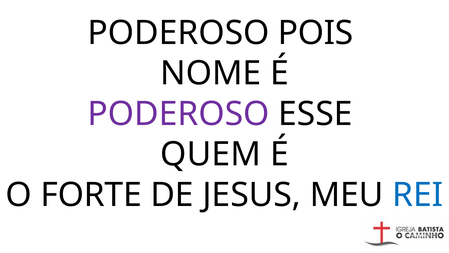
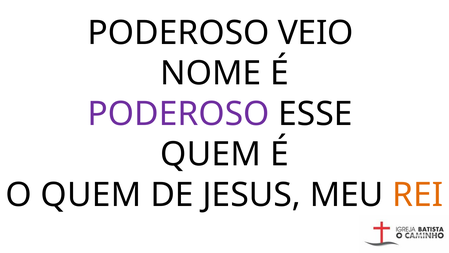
POIS: POIS -> VEIO
O FORTE: FORTE -> QUEM
REI colour: blue -> orange
